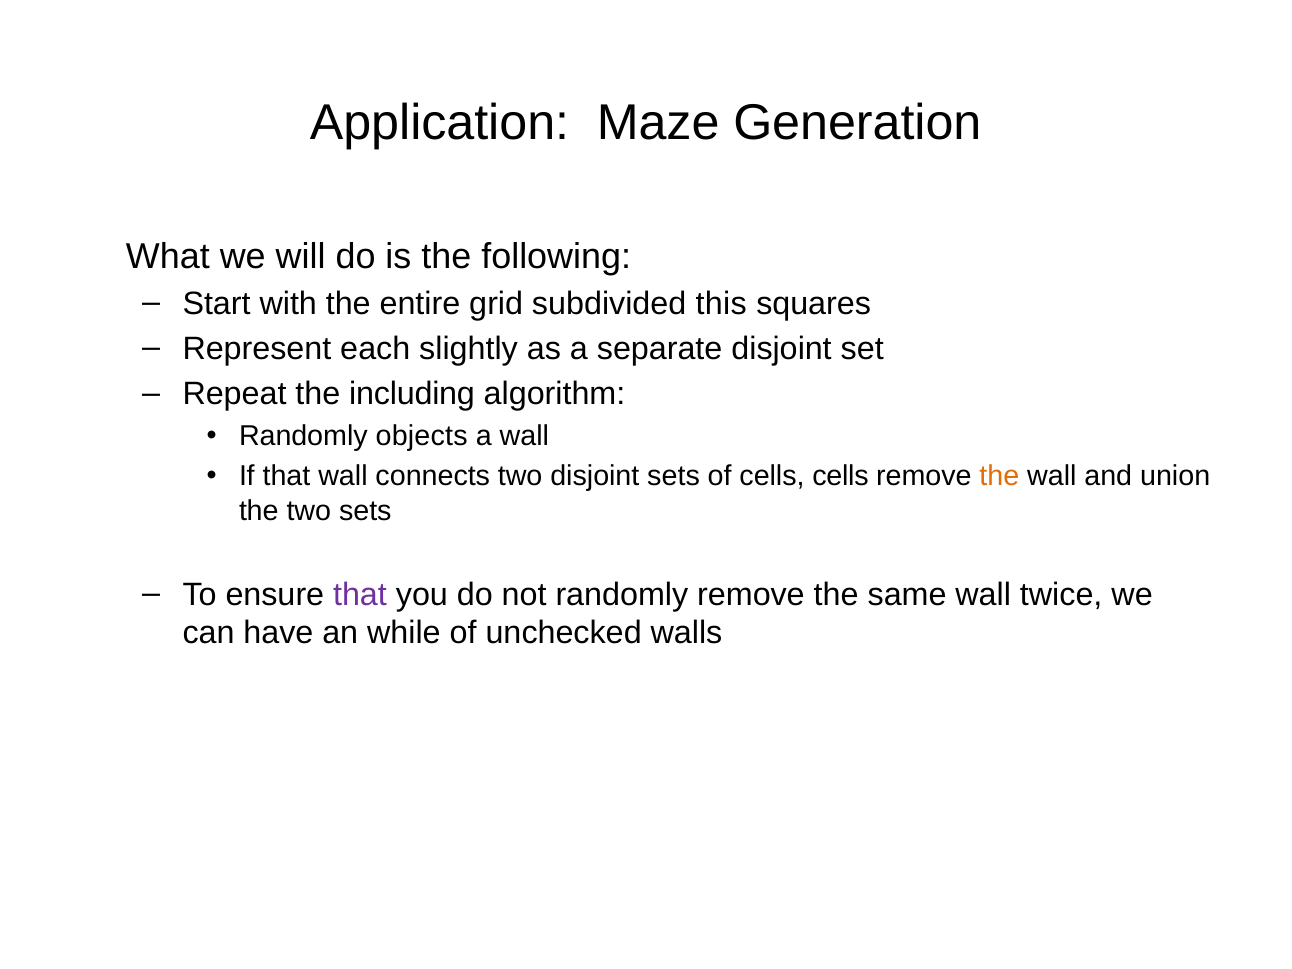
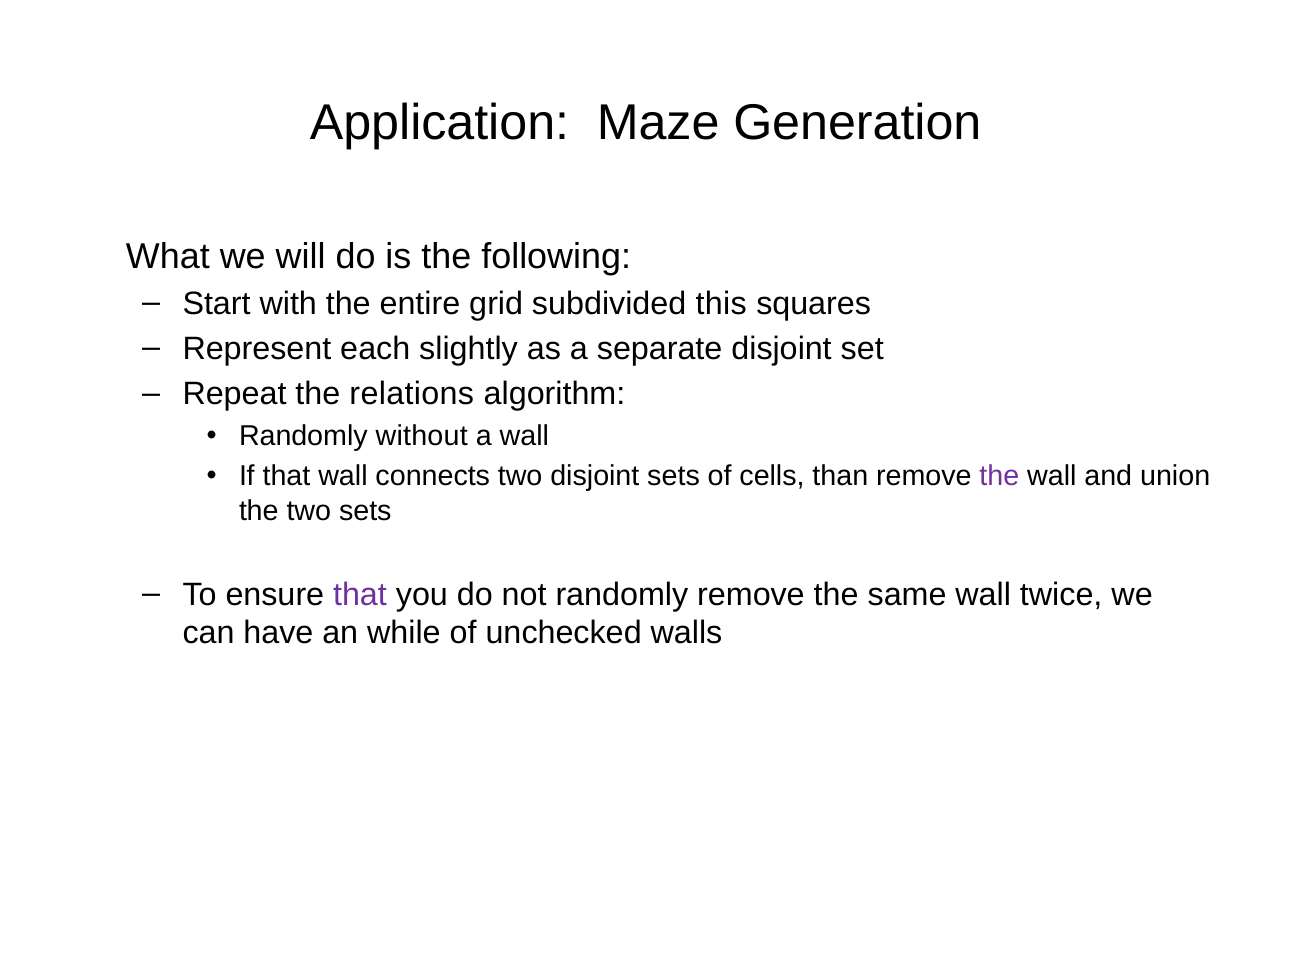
including: including -> relations
objects: objects -> without
cells cells: cells -> than
the at (999, 476) colour: orange -> purple
